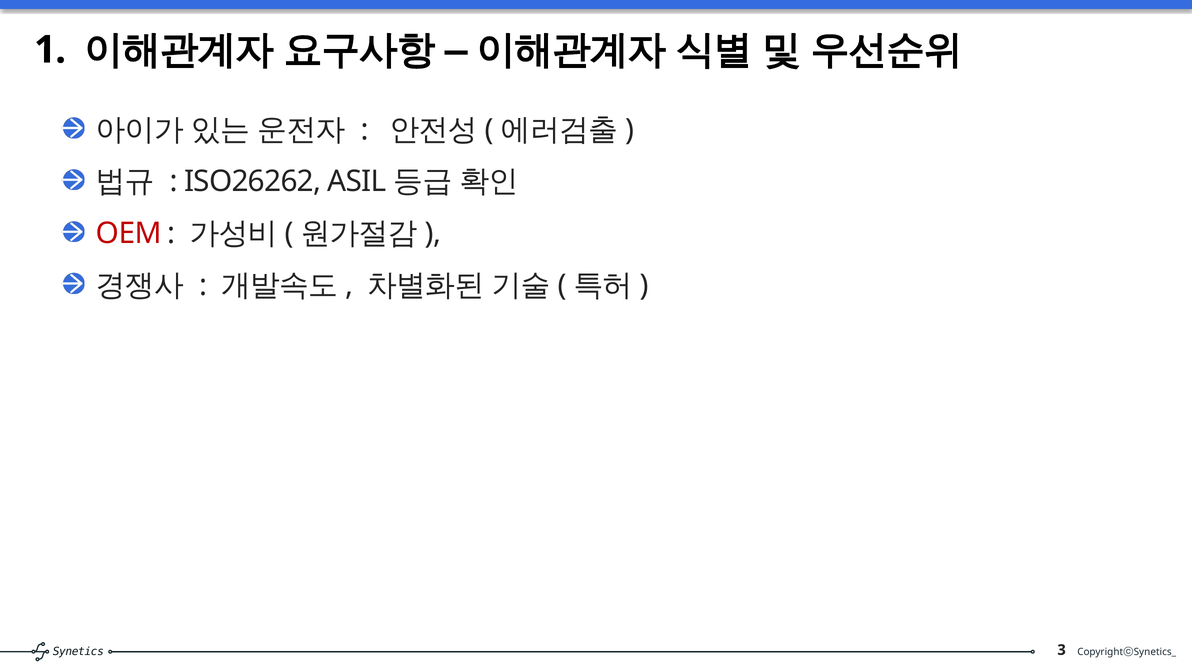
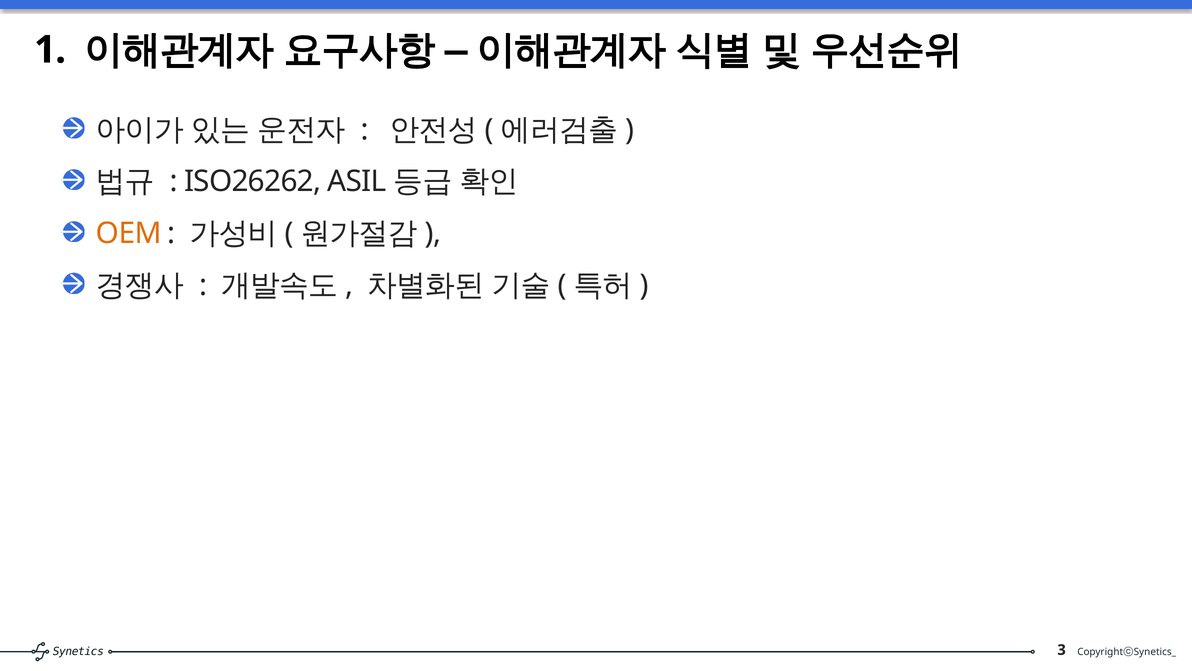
OEM colour: red -> orange
